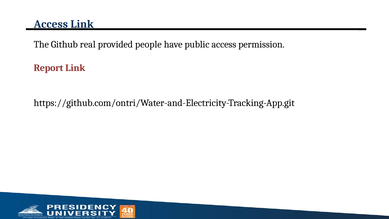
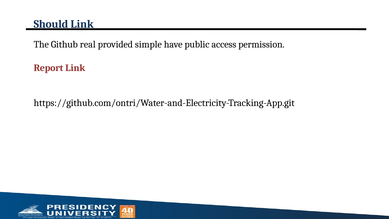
Access at (51, 24): Access -> Should
people: people -> simple
